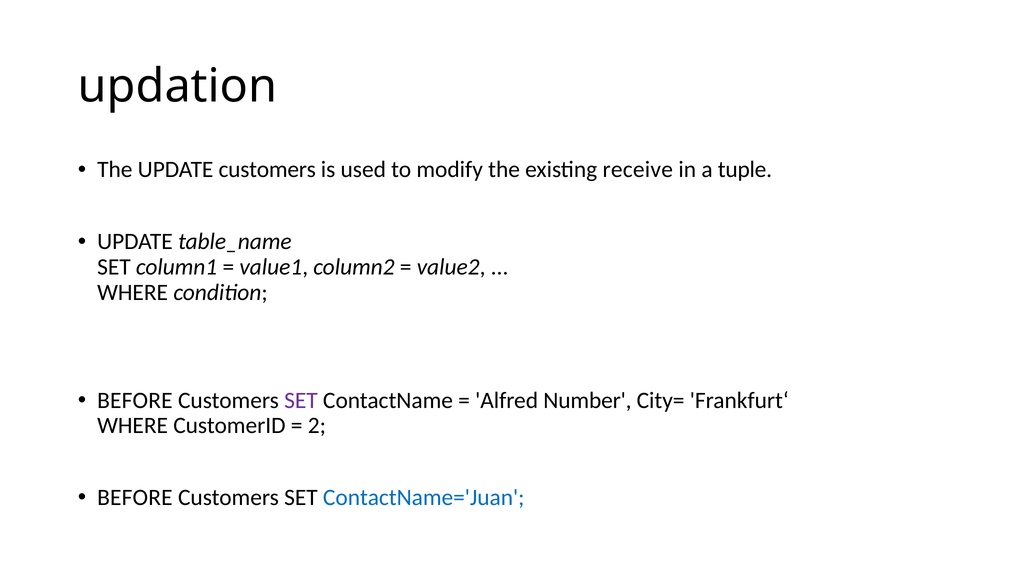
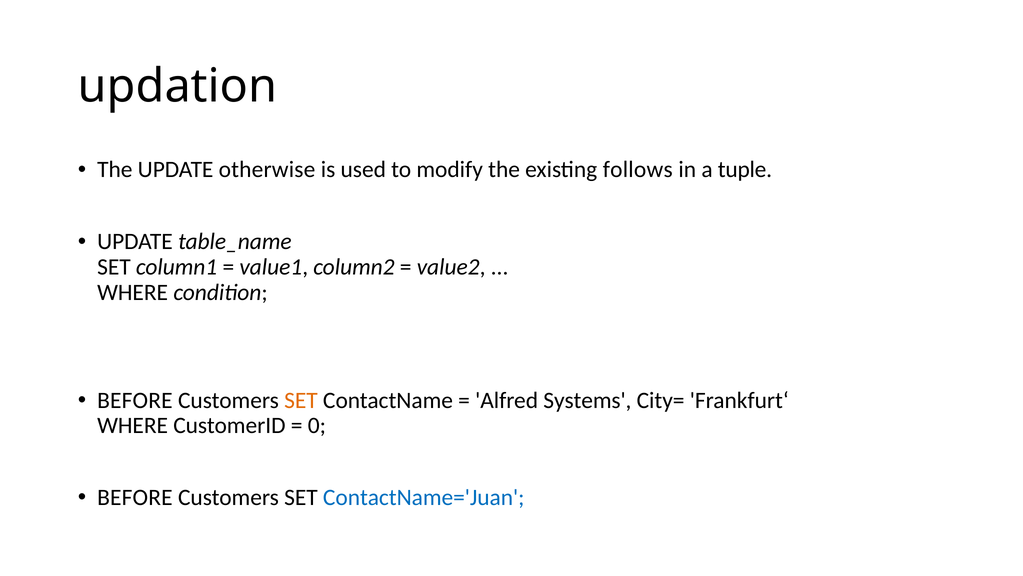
UPDATE customers: customers -> otherwise
receive: receive -> follows
SET at (301, 400) colour: purple -> orange
Number: Number -> Systems
2: 2 -> 0
